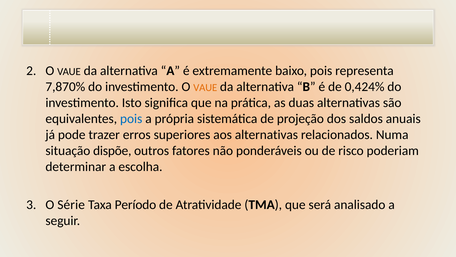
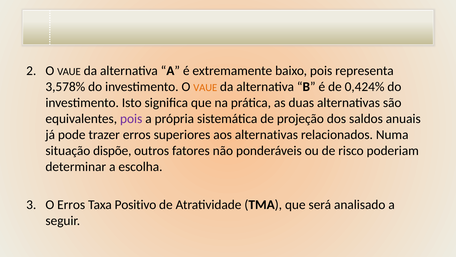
7,870%: 7,870% -> 3,578%
pois at (131, 118) colour: blue -> purple
O Série: Série -> Erros
Período: Período -> Positivo
